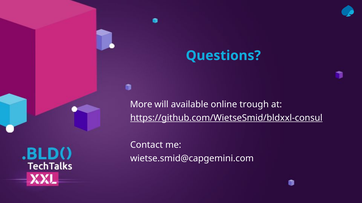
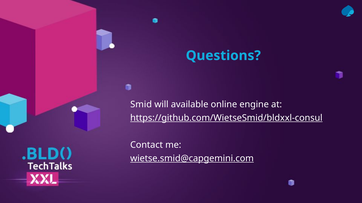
More: More -> Smid
trough: trough -> engine
wietse.smid@capgemini.com underline: none -> present
